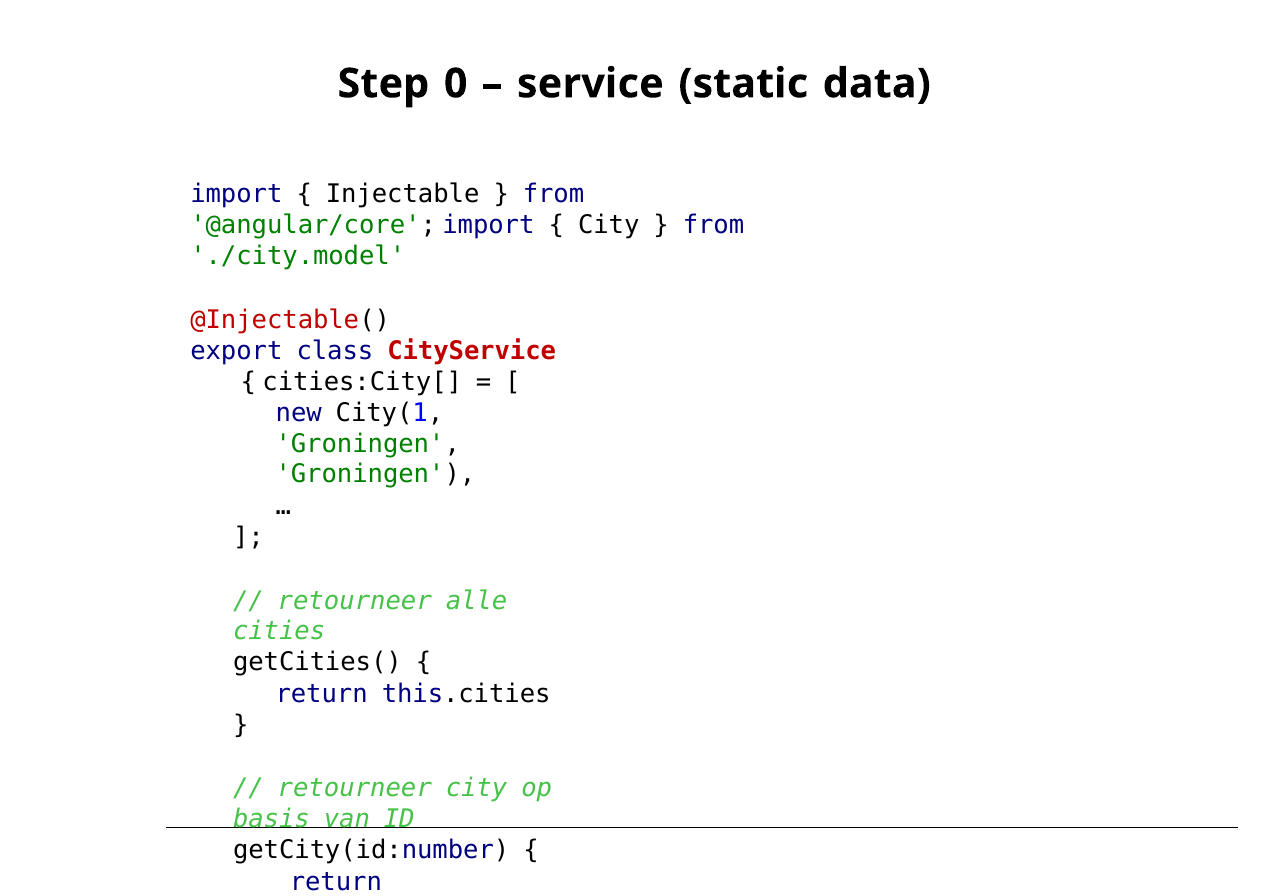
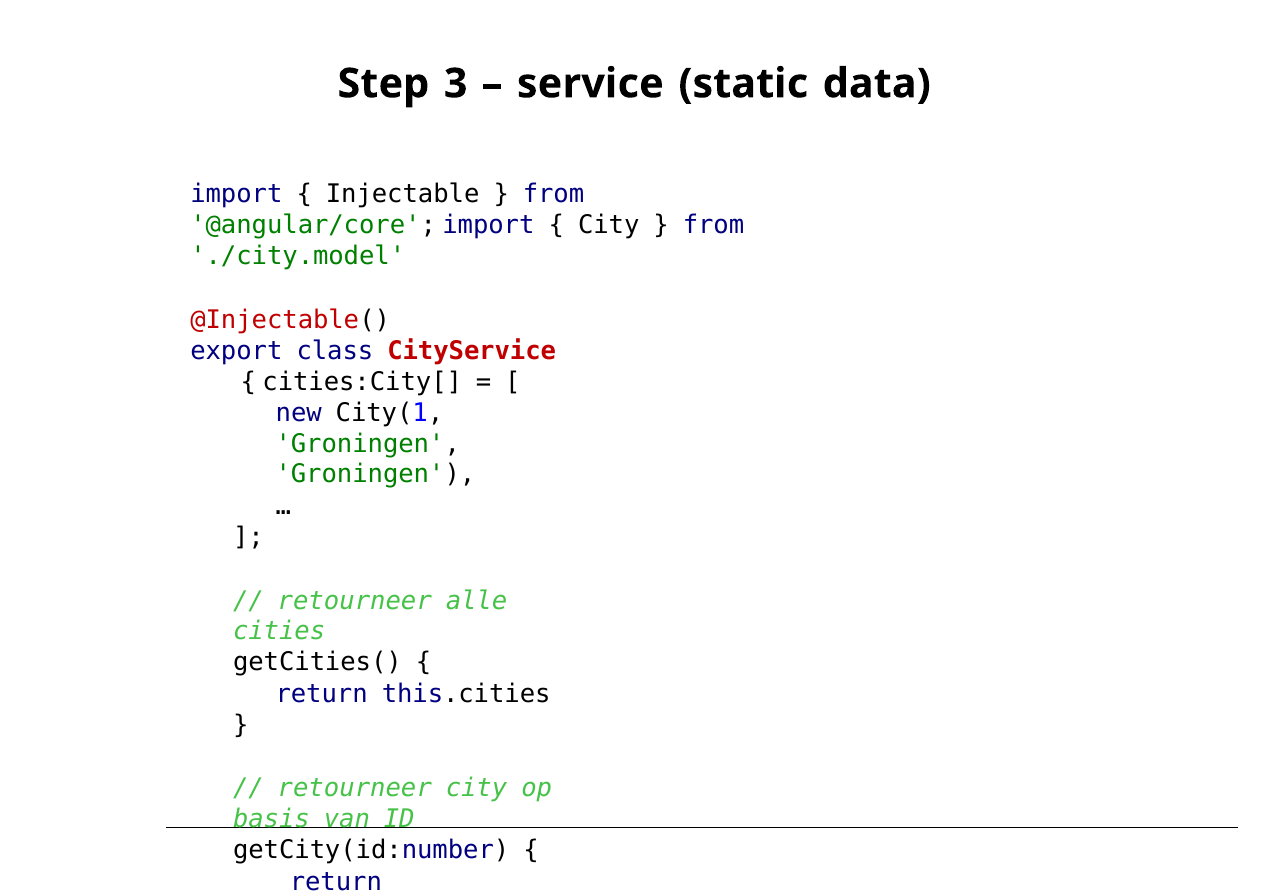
0: 0 -> 3
